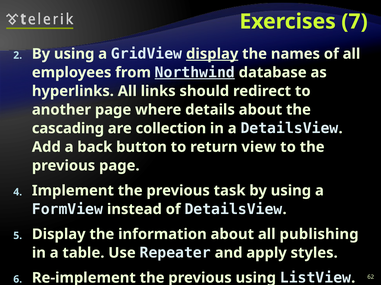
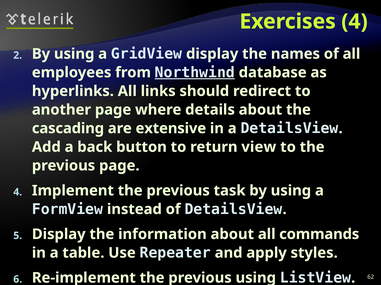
Exercises 7: 7 -> 4
display at (212, 54) underline: present -> none
collection: collection -> extensive
publishing: publishing -> commands
